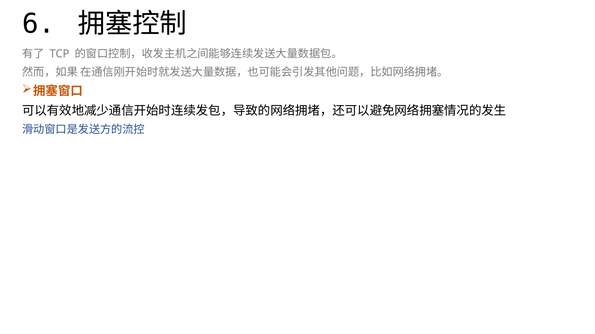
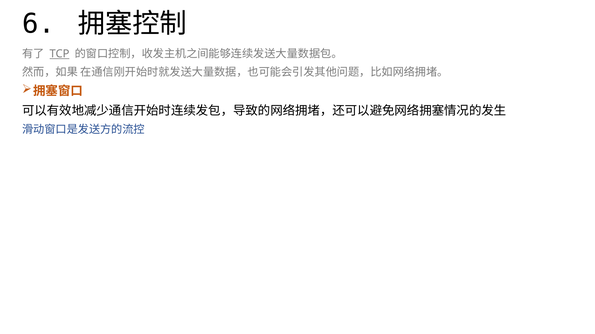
TCP underline: none -> present
